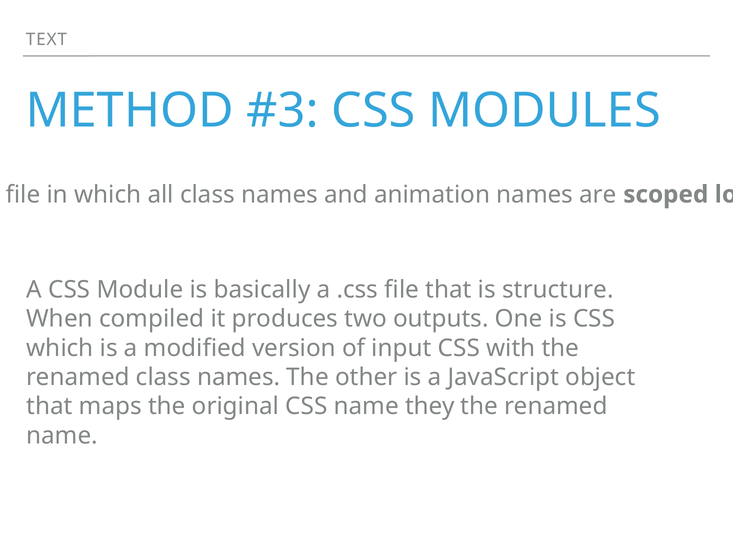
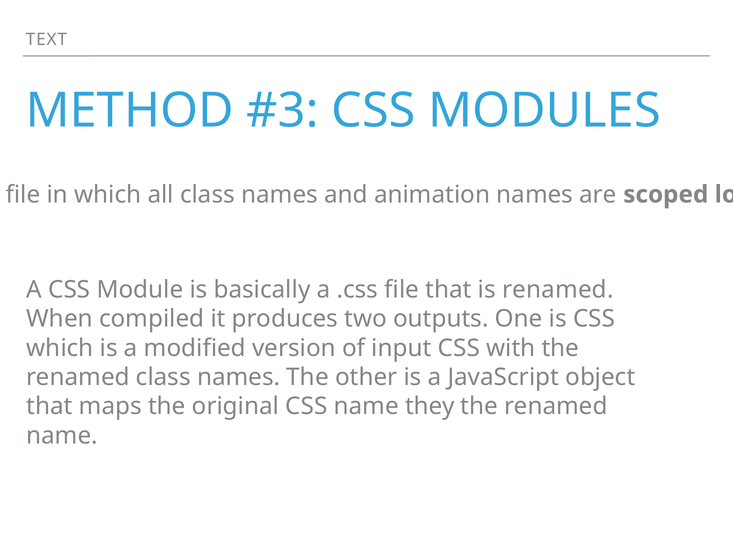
is structure: structure -> renamed
